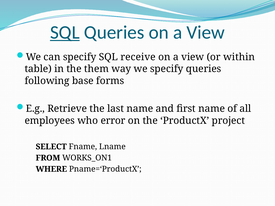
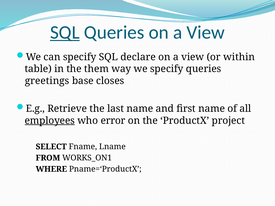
receive: receive -> declare
following: following -> greetings
forms: forms -> closes
employees underline: none -> present
